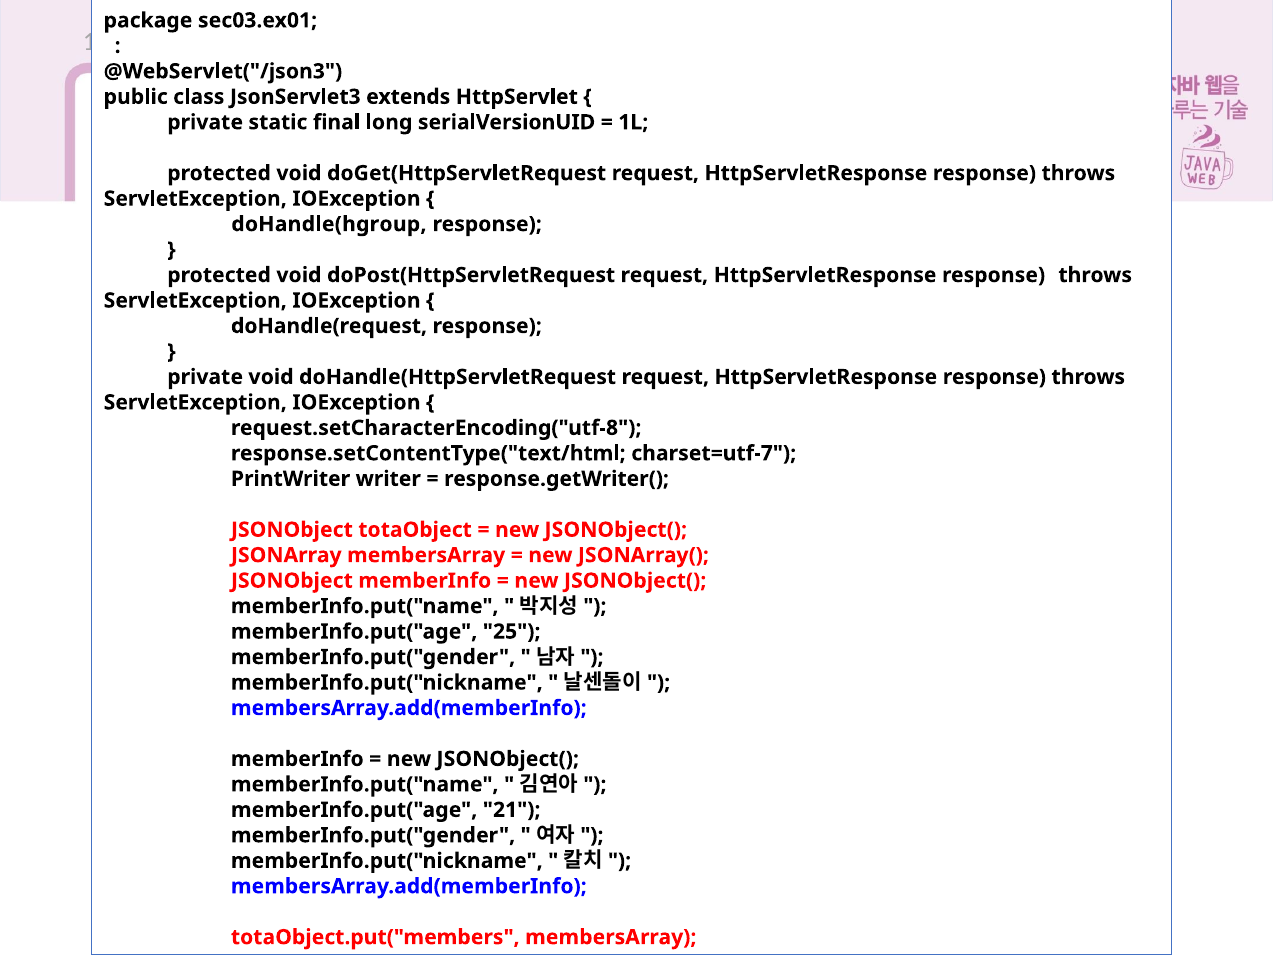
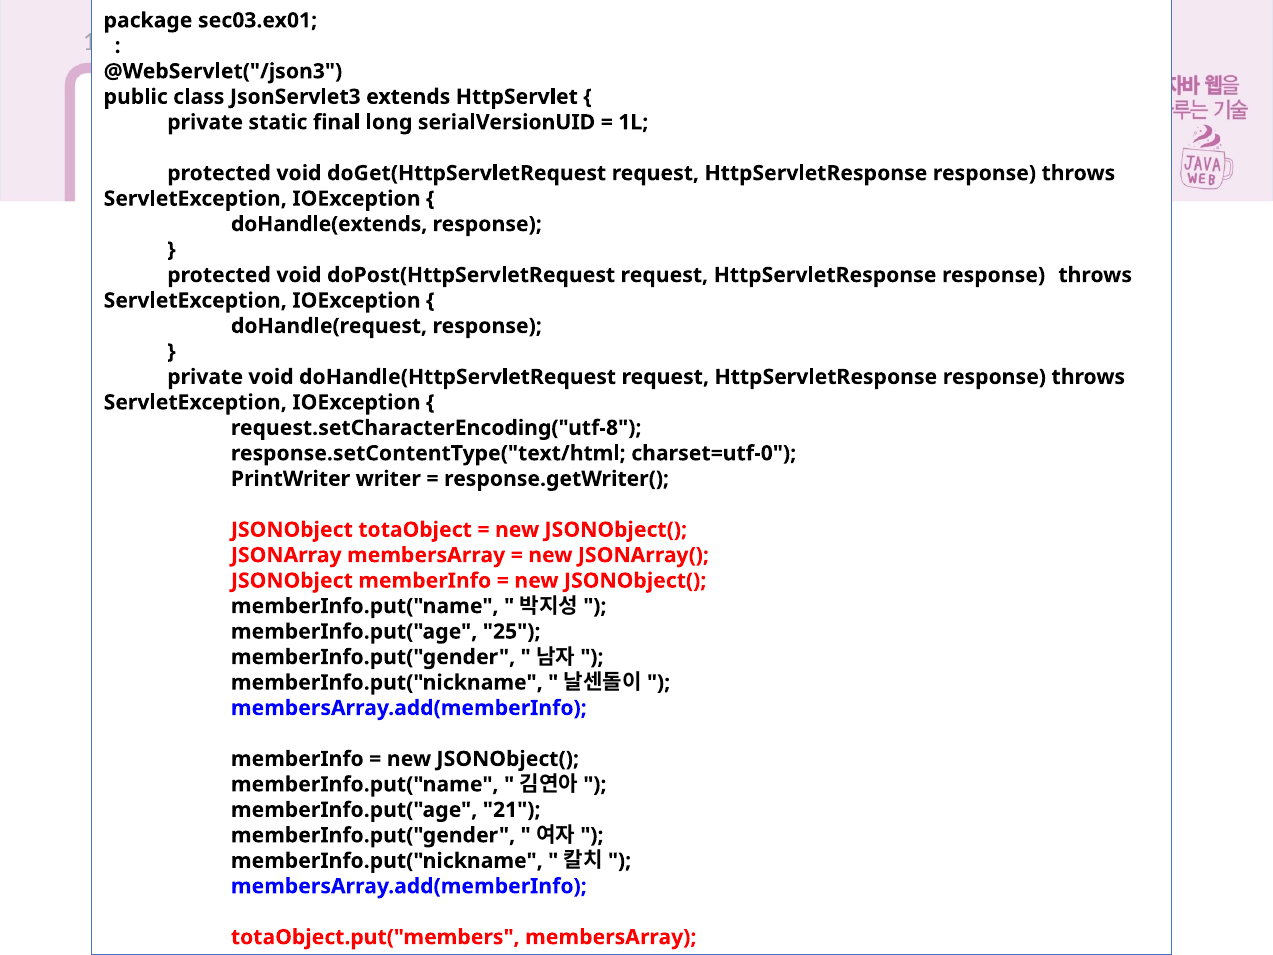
doHandle(hgroup: doHandle(hgroup -> doHandle(extends
charset=utf-7: charset=utf-7 -> charset=utf-0
